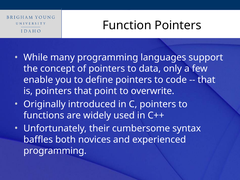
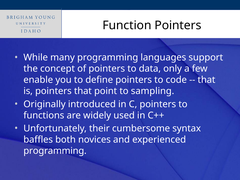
overwrite: overwrite -> sampling
